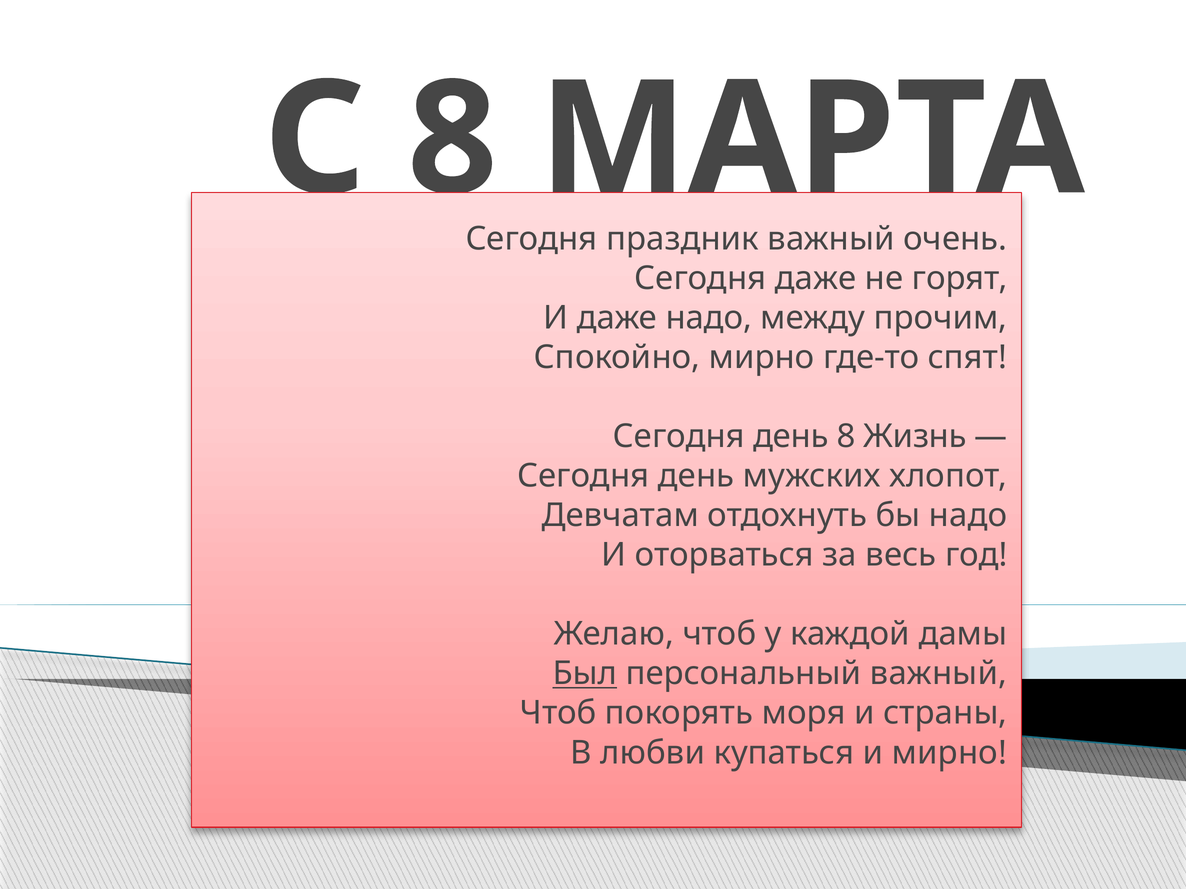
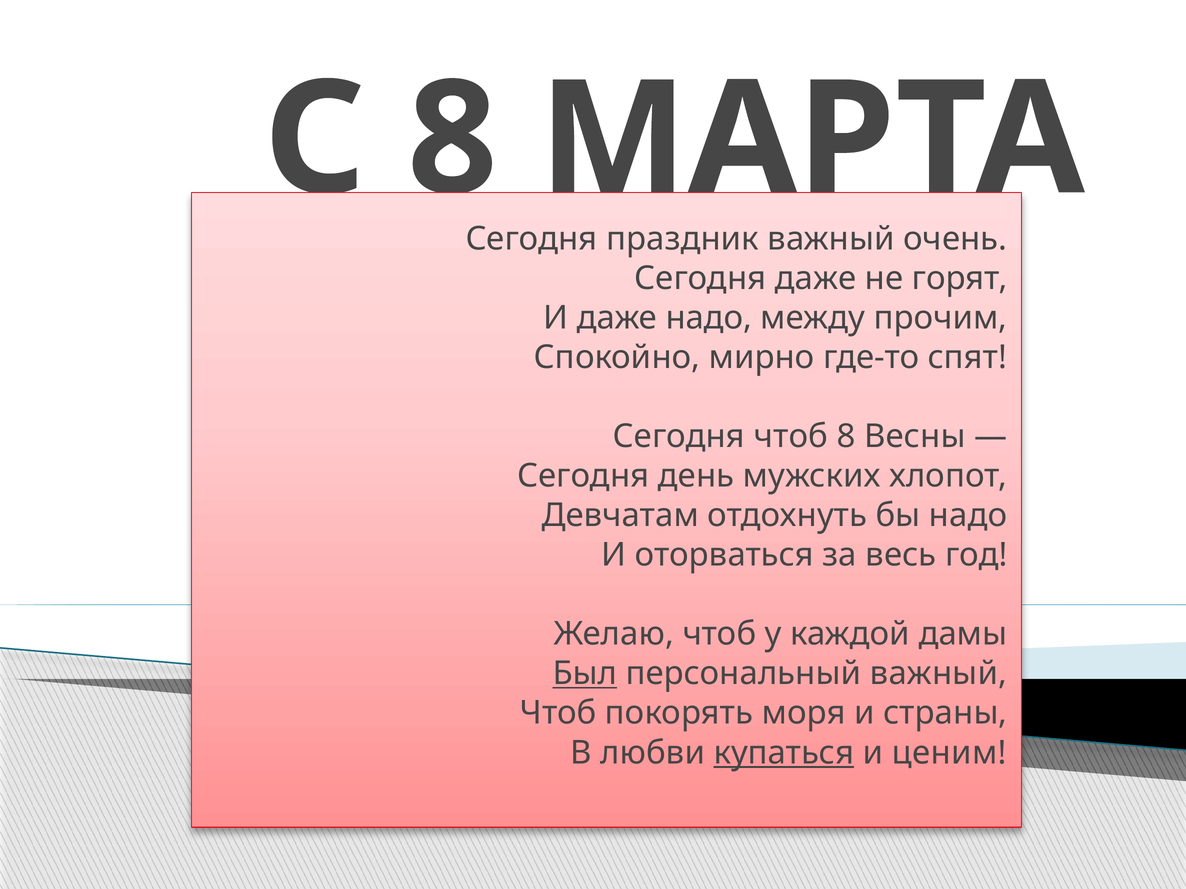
день at (791, 437): день -> чтоб
Жизнь: Жизнь -> Весны
купаться underline: none -> present
и мирно: мирно -> ценим
